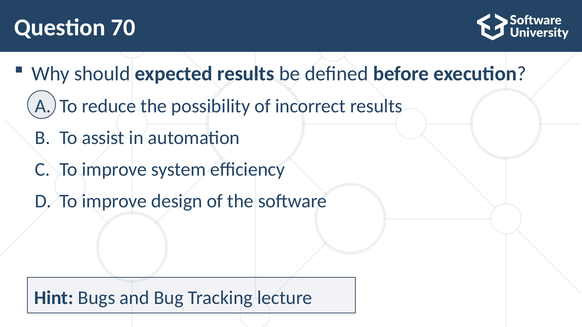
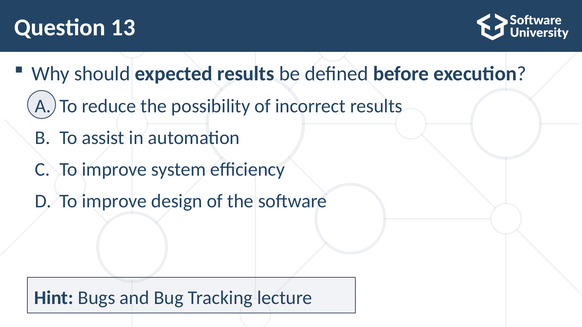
70: 70 -> 13
